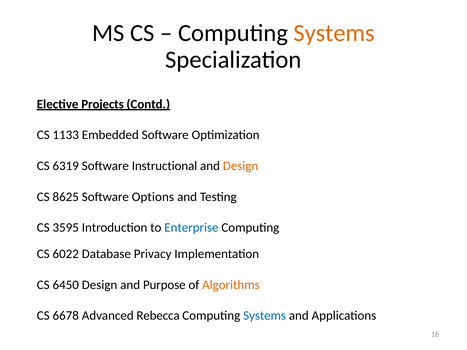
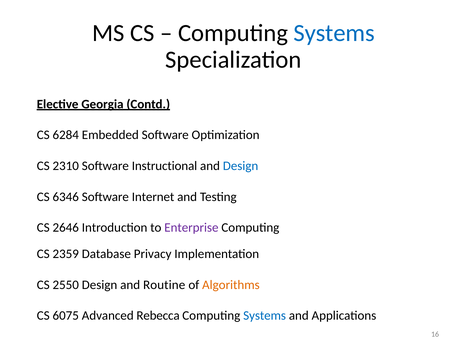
Systems at (334, 33) colour: orange -> blue
Projects: Projects -> Georgia
1133: 1133 -> 6284
6319: 6319 -> 2310
Design at (241, 166) colour: orange -> blue
8625: 8625 -> 6346
Options: Options -> Internet
3595: 3595 -> 2646
Enterprise colour: blue -> purple
6022: 6022 -> 2359
6450: 6450 -> 2550
Purpose: Purpose -> Routine
6678: 6678 -> 6075
